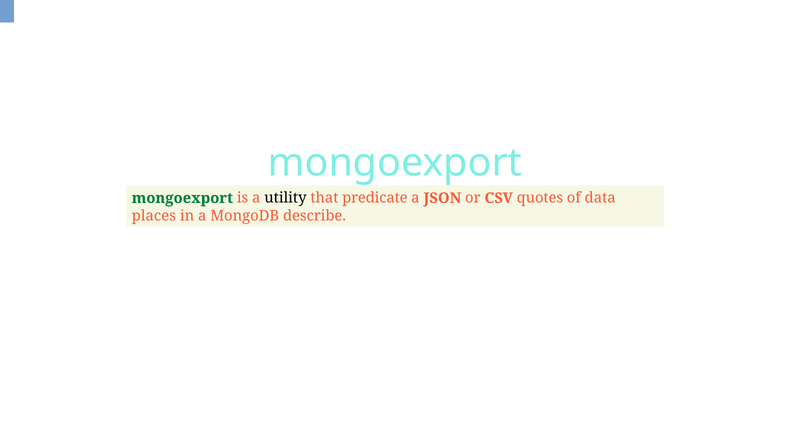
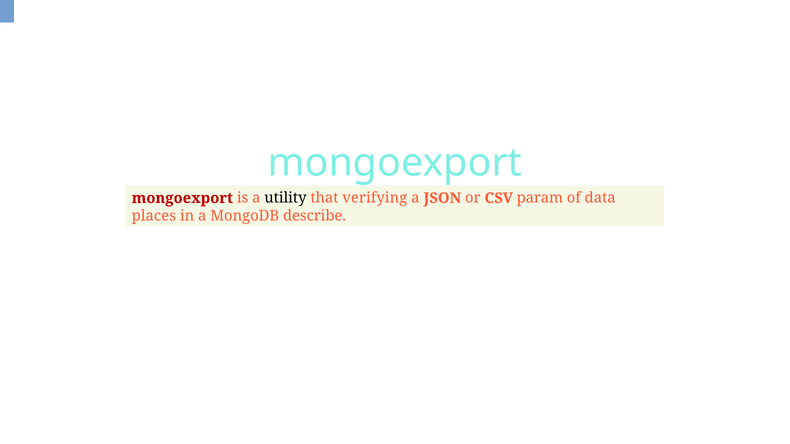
mongoexport at (182, 198) colour: green -> red
predicate: predicate -> verifying
quotes: quotes -> param
